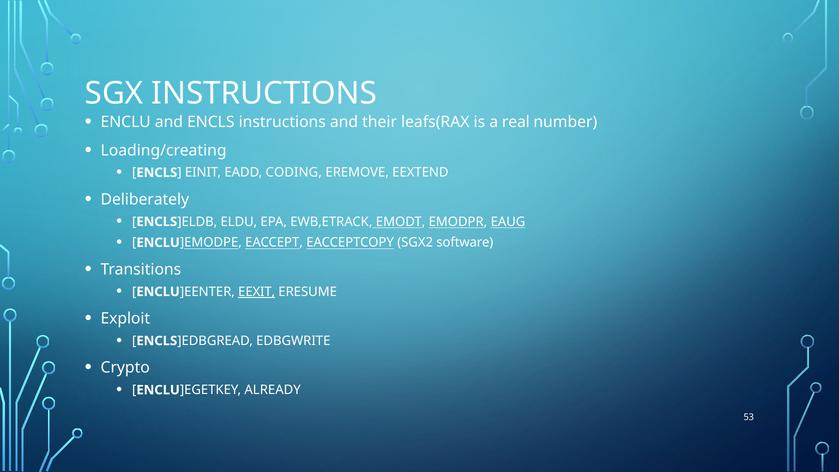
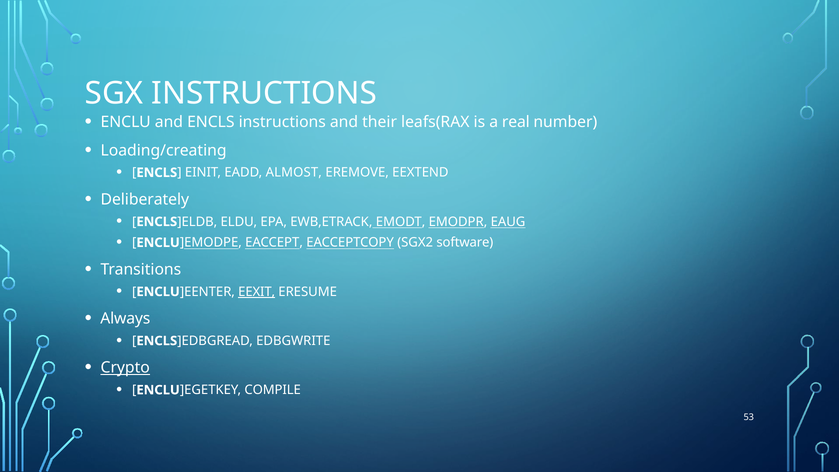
CODING: CODING -> ALMOST
Exploit: Exploit -> Always
Crypto underline: none -> present
ALREADY: ALREADY -> COMPILE
